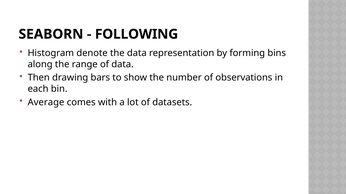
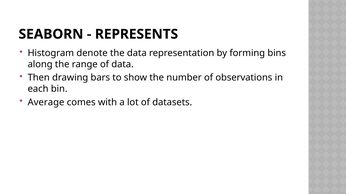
FOLLOWING: FOLLOWING -> REPRESENTS
